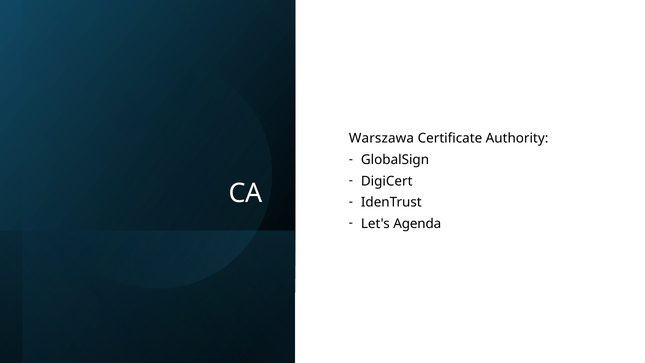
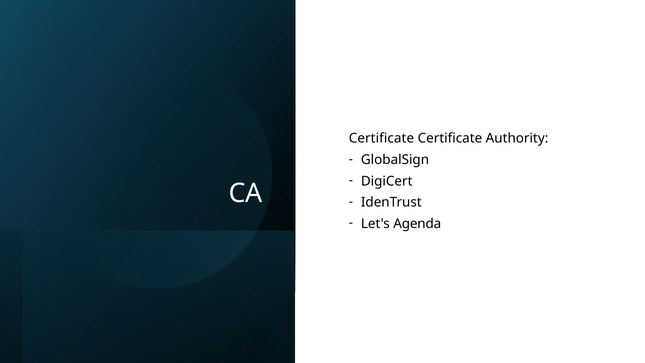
Warszawa at (381, 138): Warszawa -> Certificate
